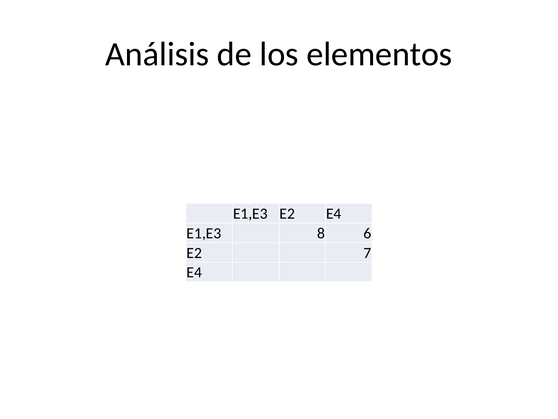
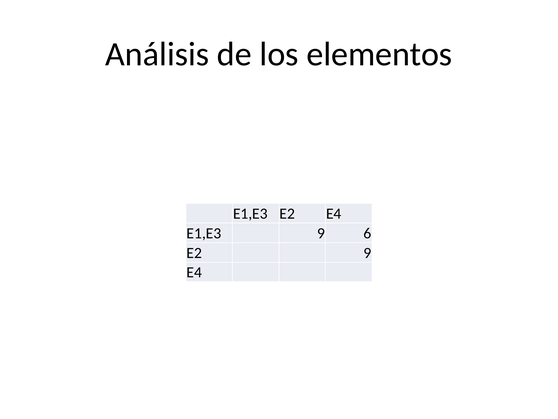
E1,E3 8: 8 -> 9
E2 7: 7 -> 9
